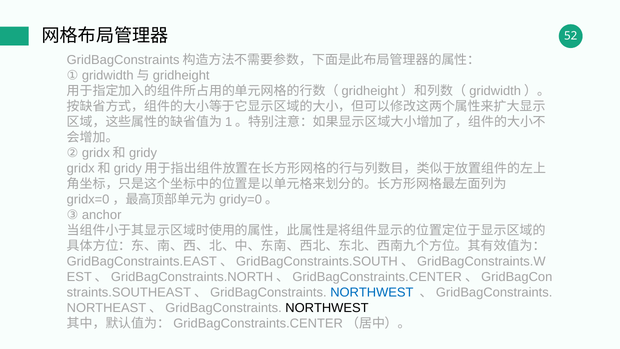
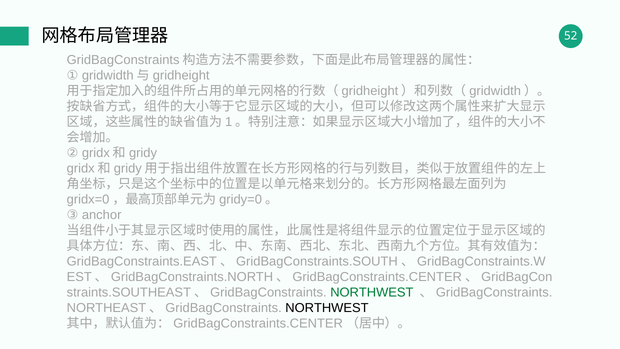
NORTHWEST at (372, 292) colour: blue -> green
